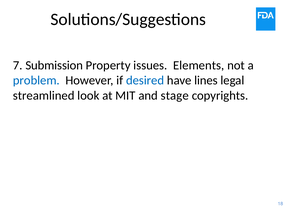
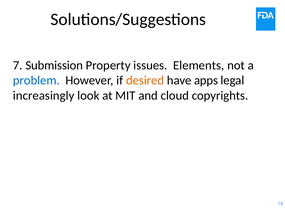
desired colour: blue -> orange
lines: lines -> apps
streamlined: streamlined -> increasingly
stage: stage -> cloud
